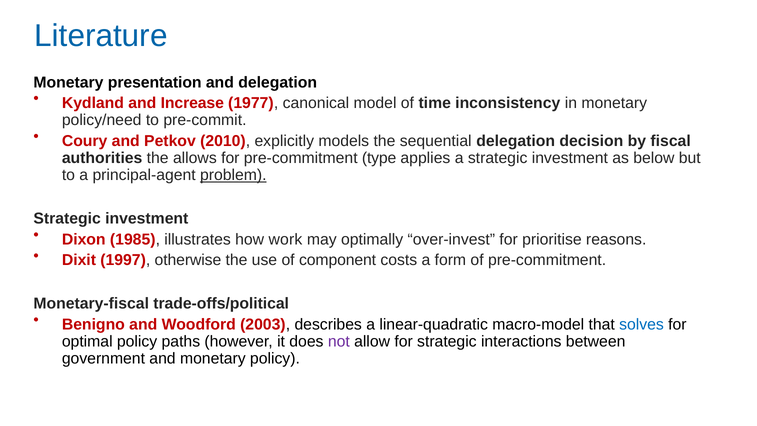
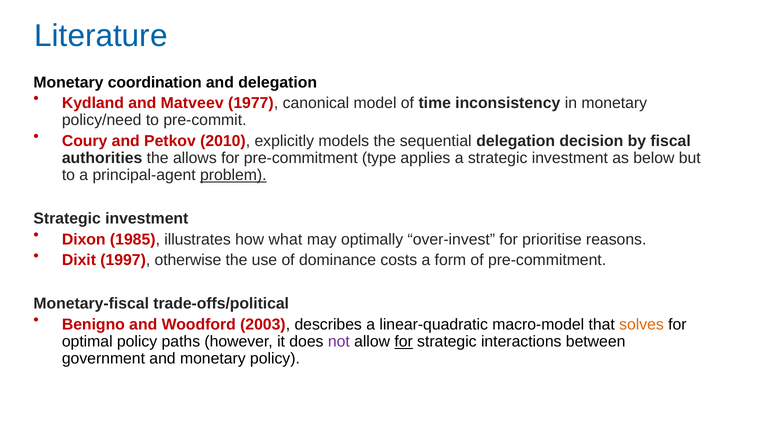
presentation: presentation -> coordination
Increase: Increase -> Matveev
work: work -> what
component: component -> dominance
solves colour: blue -> orange
for at (404, 341) underline: none -> present
